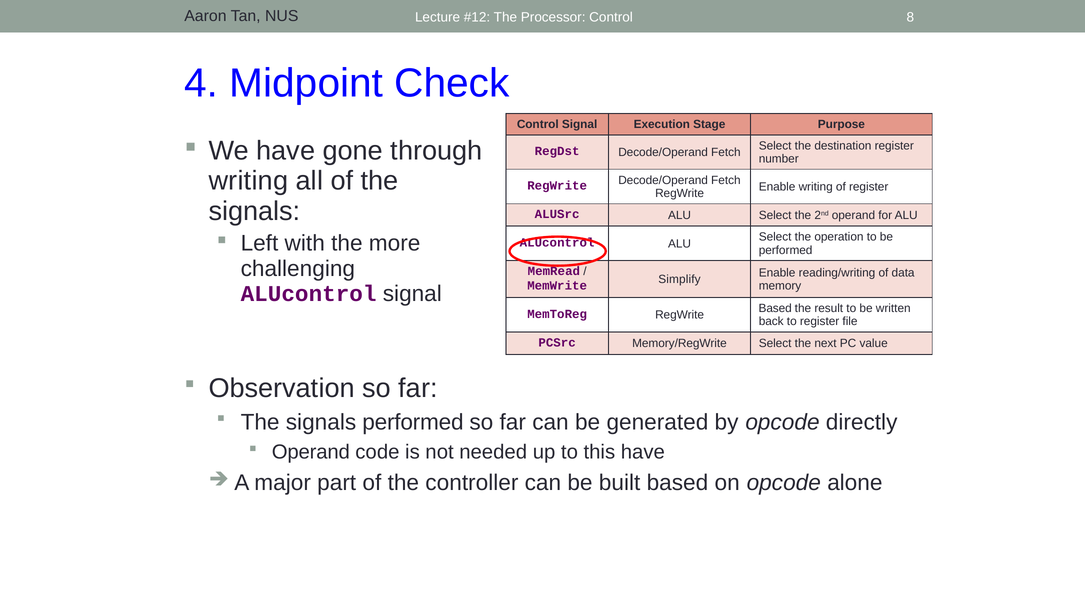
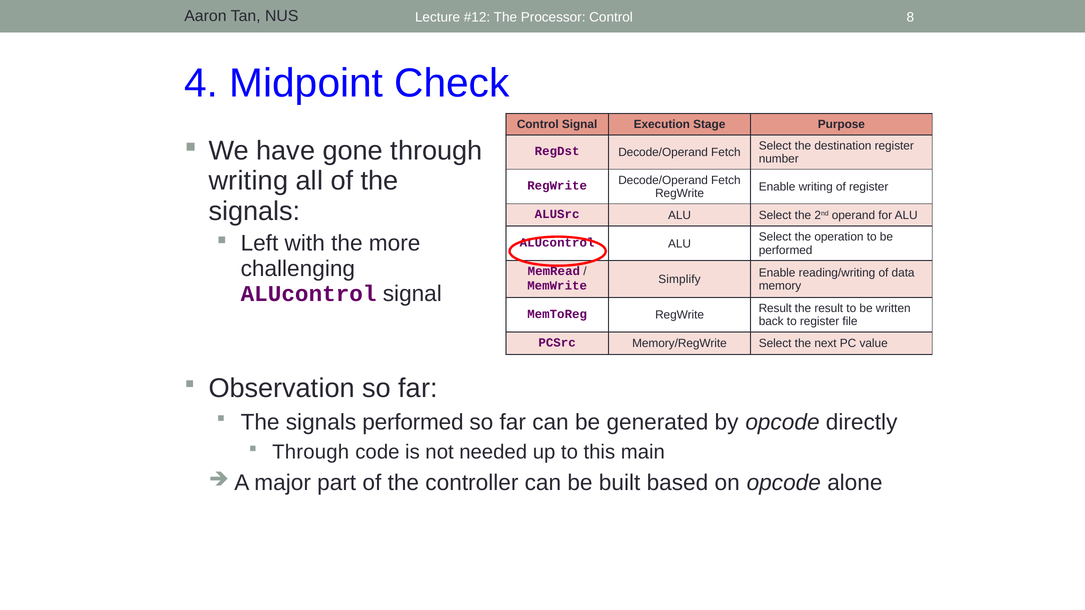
Based at (775, 309): Based -> Result
Operand at (311, 452): Operand -> Through
this have: have -> main
